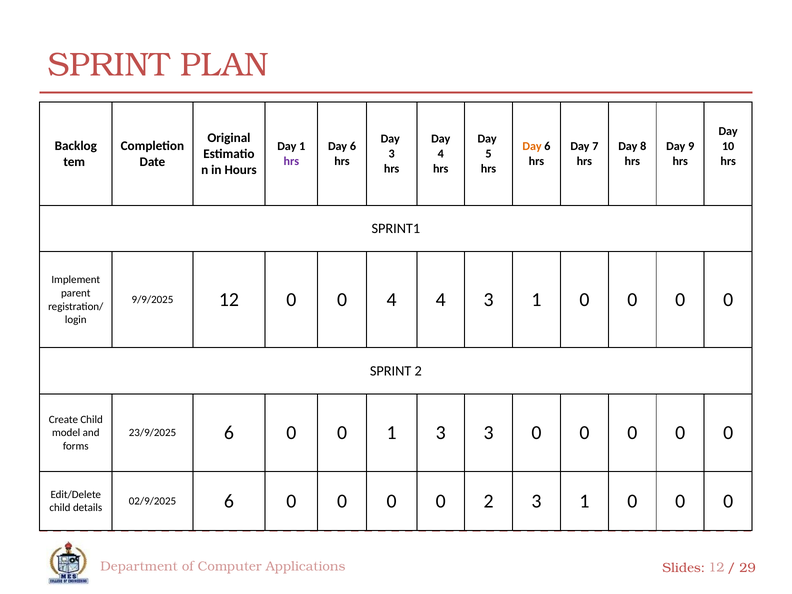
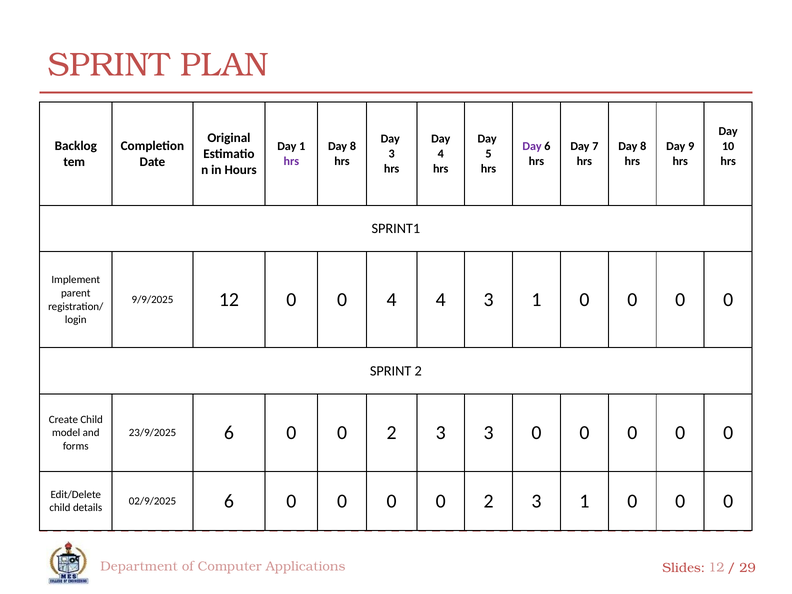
6 at (353, 146): 6 -> 8
Day at (532, 146) colour: orange -> purple
6 0 0 1: 1 -> 2
